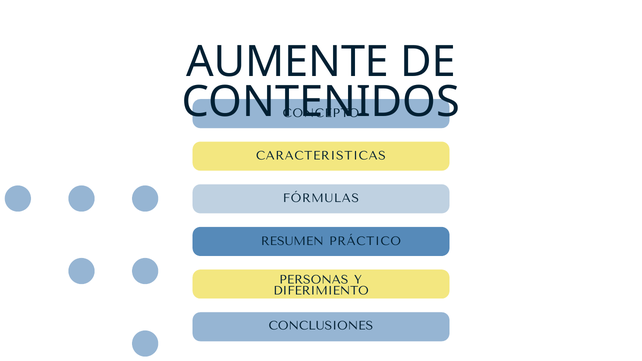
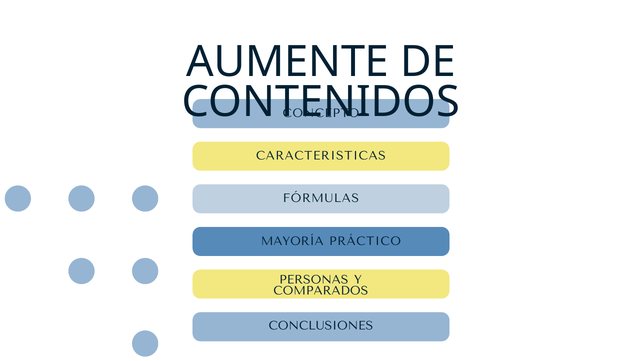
RESUMEN: RESUMEN -> MAYORÍA
DIFERIMIENTO: DIFERIMIENTO -> COMPARADOS
